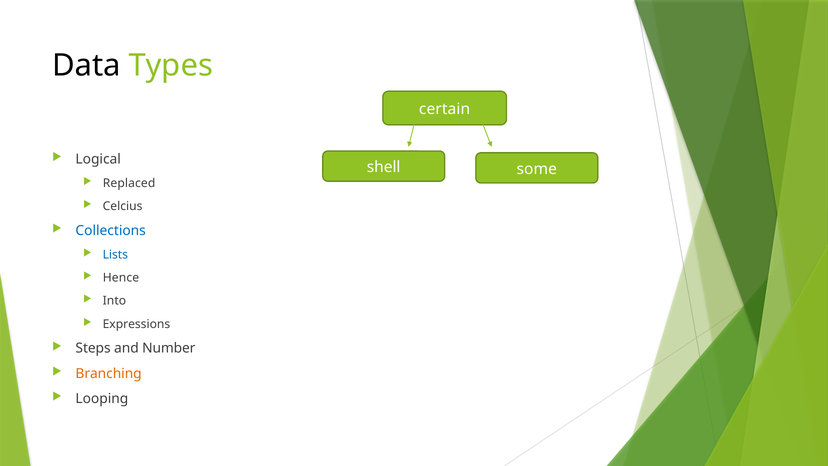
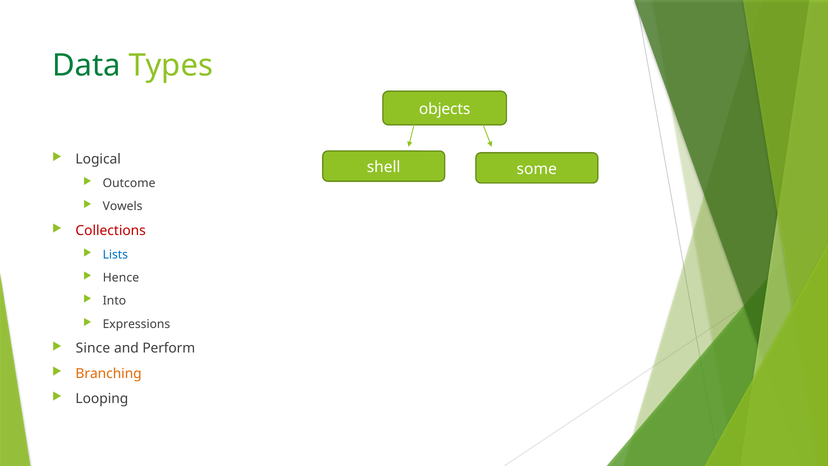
Data colour: black -> green
certain: certain -> objects
Replaced: Replaced -> Outcome
Celcius: Celcius -> Vowels
Collections colour: blue -> red
Steps: Steps -> Since
Number: Number -> Perform
